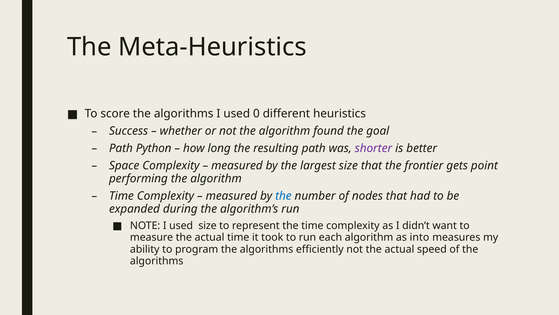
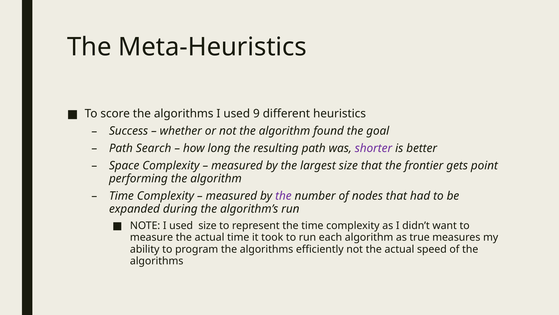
0: 0 -> 9
Python: Python -> Search
the at (283, 196) colour: blue -> purple
into: into -> true
